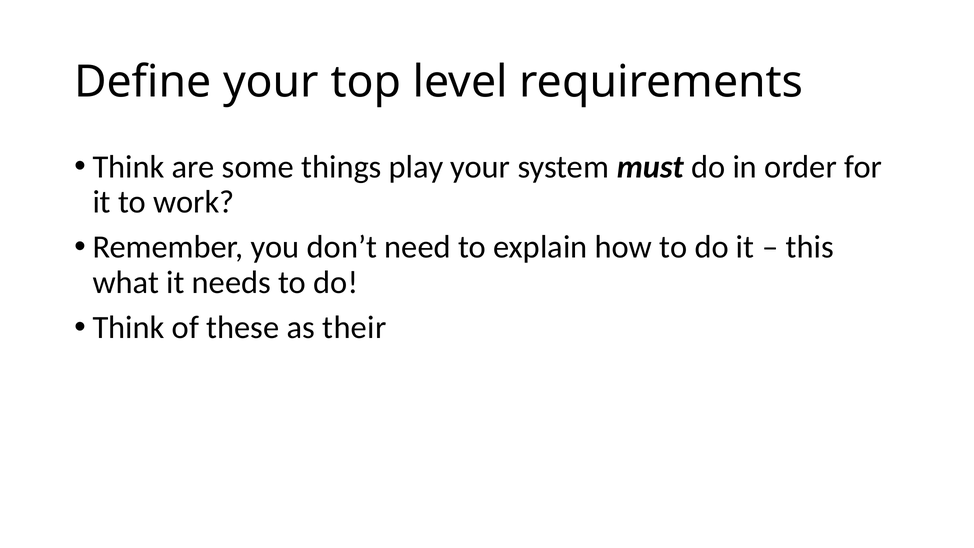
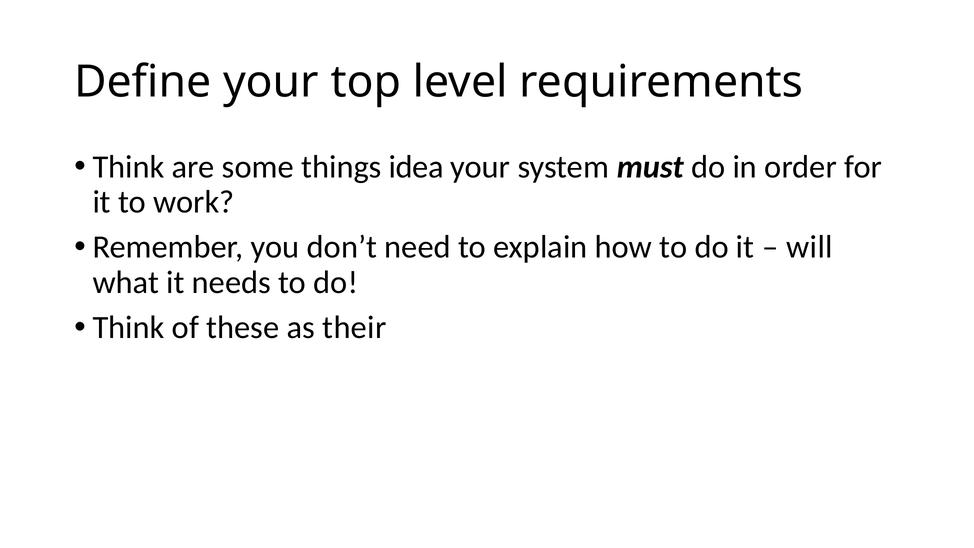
play: play -> idea
this: this -> will
